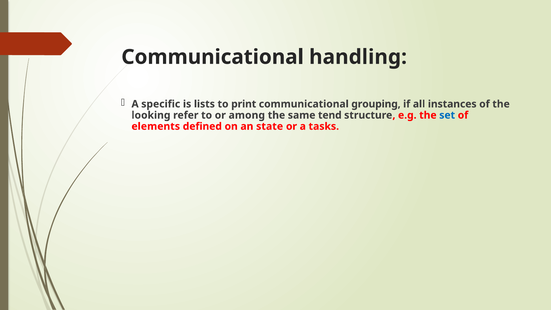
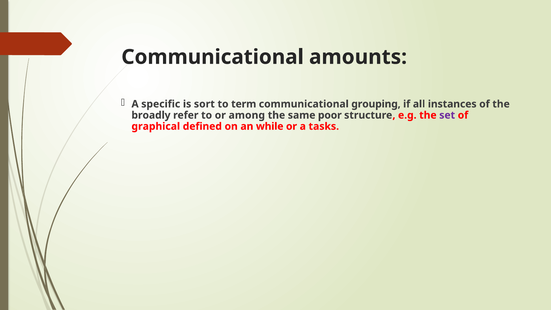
handling: handling -> amounts
lists: lists -> sort
print: print -> term
looking: looking -> broadly
tend: tend -> poor
set colour: blue -> purple
elements: elements -> graphical
state: state -> while
